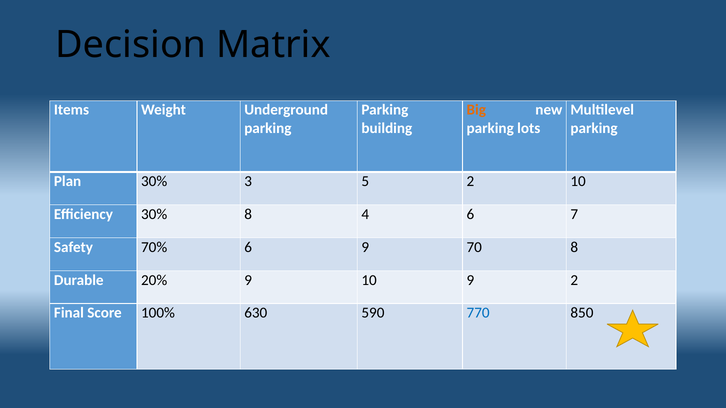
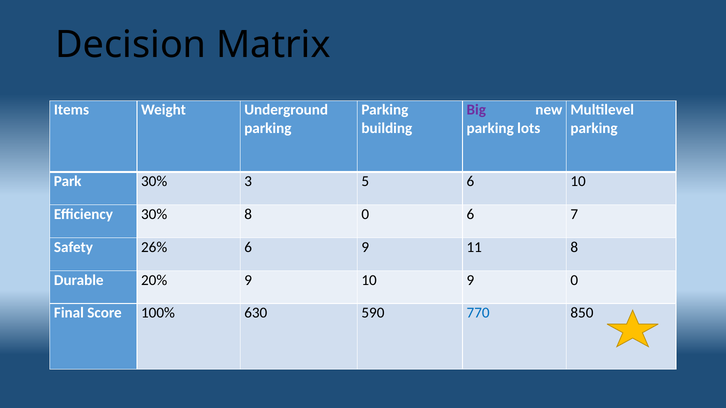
Big colour: orange -> purple
Plan: Plan -> Park
5 2: 2 -> 6
8 4: 4 -> 0
70%: 70% -> 26%
70: 70 -> 11
9 2: 2 -> 0
